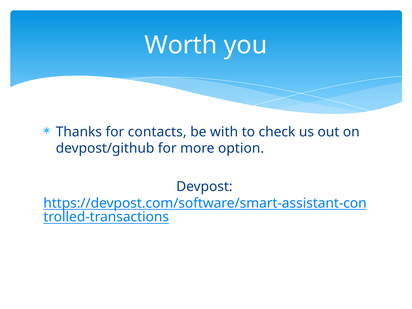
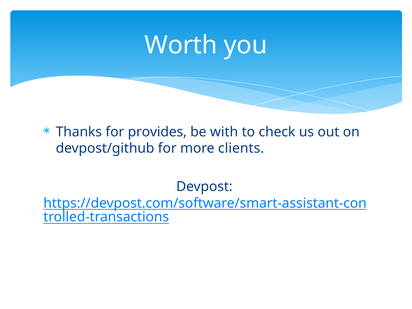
contacts: contacts -> provides
option: option -> clients
